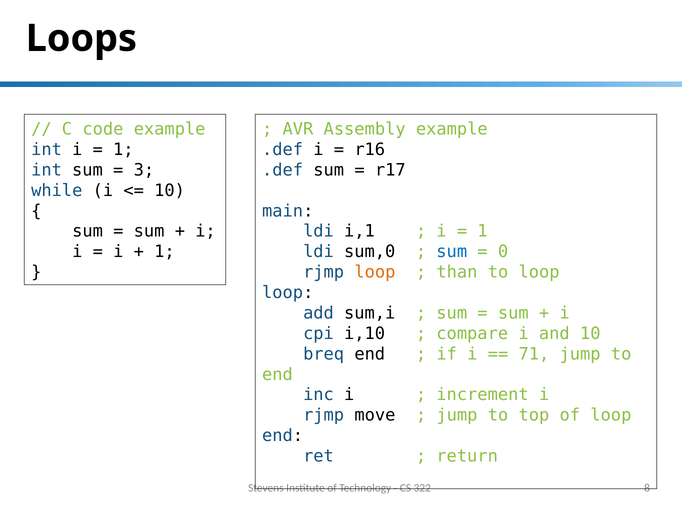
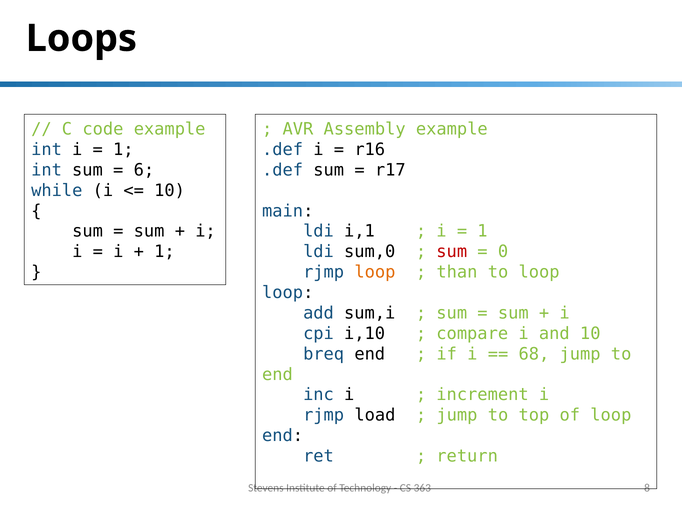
3: 3 -> 6
sum at (452, 252) colour: blue -> red
71: 71 -> 68
move: move -> load
322: 322 -> 363
